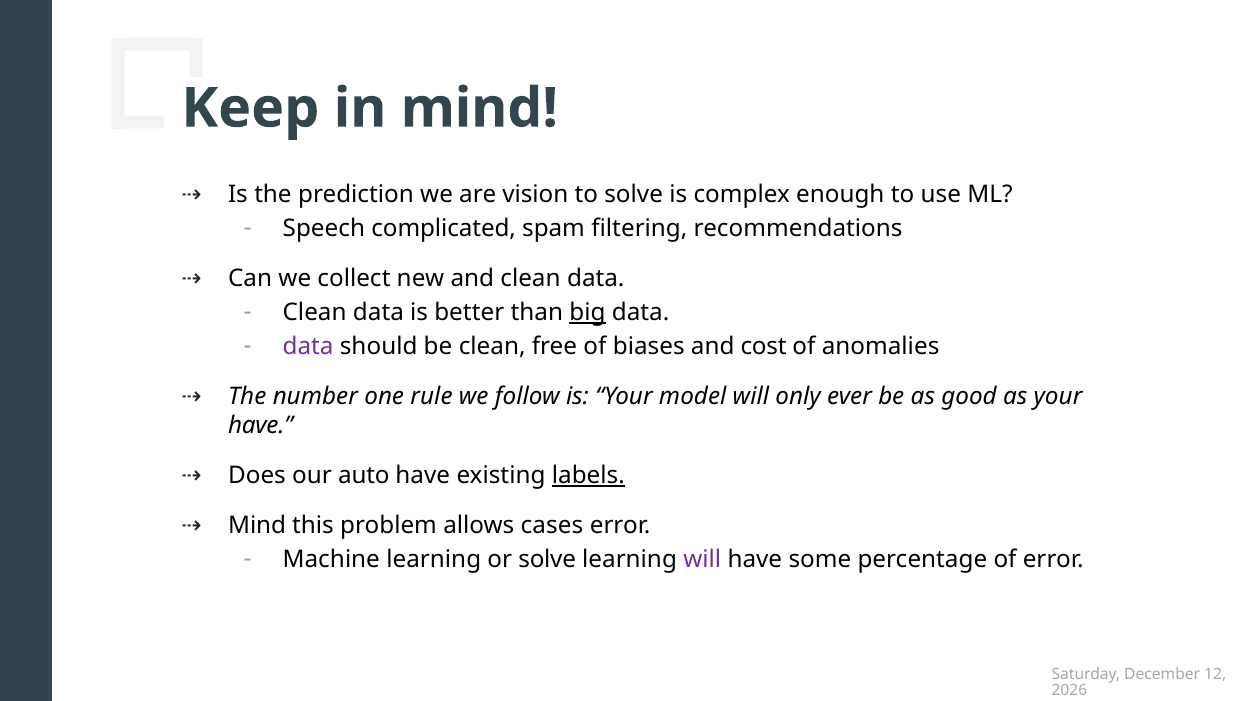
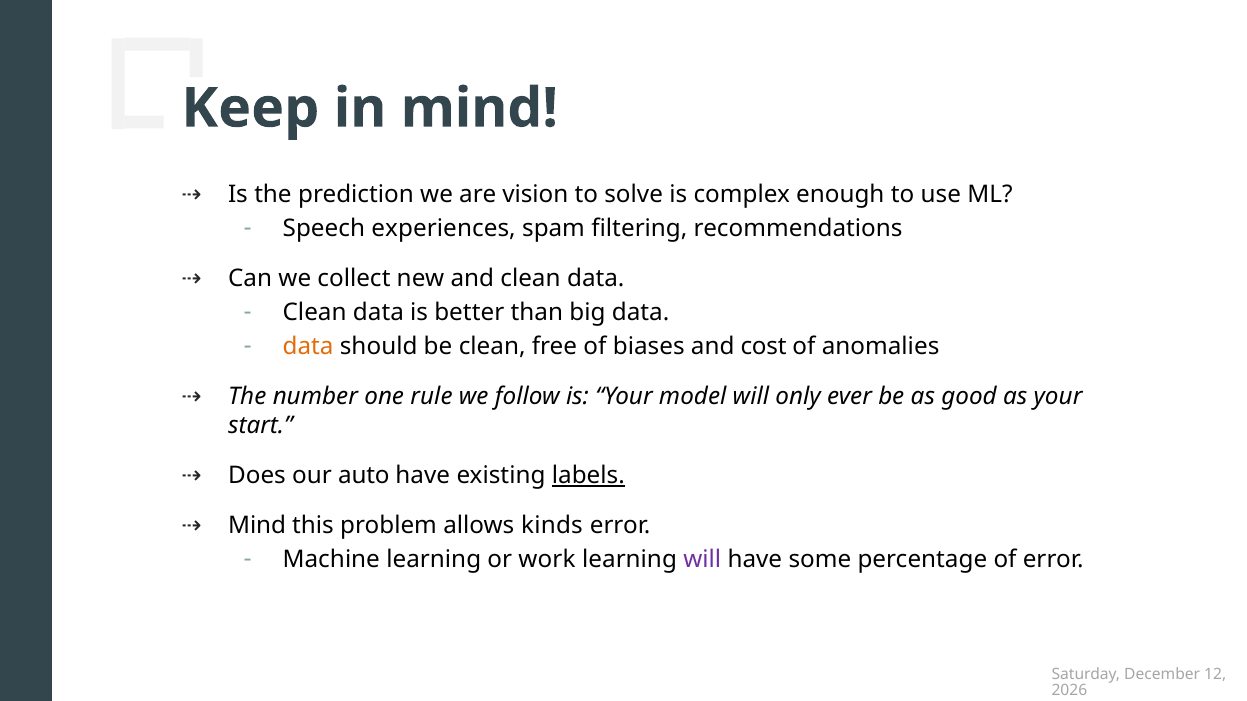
complicated: complicated -> experiences
big underline: present -> none
data at (308, 347) colour: purple -> orange
have at (261, 426): have -> start
cases: cases -> kinds
or solve: solve -> work
